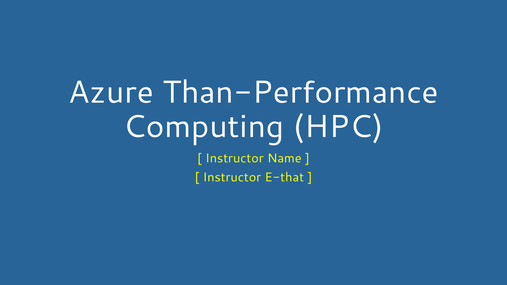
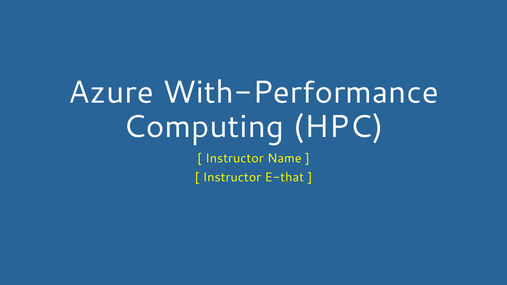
Than-Performance: Than-Performance -> With-Performance
